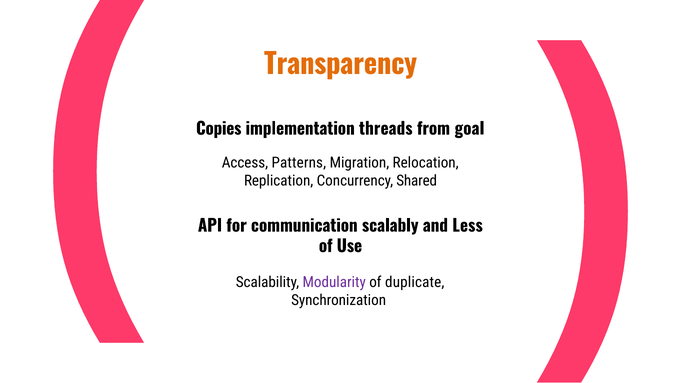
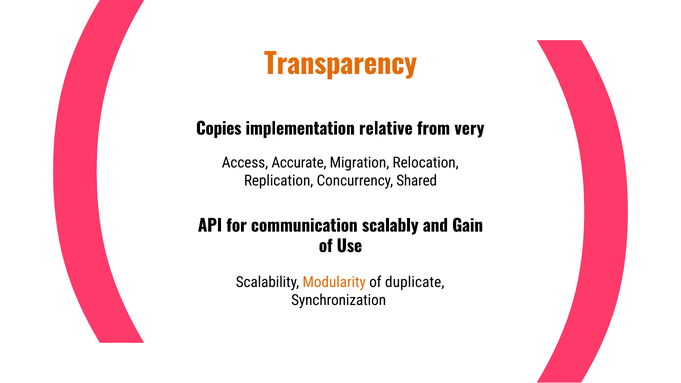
threads: threads -> relative
goal: goal -> very
Patterns: Patterns -> Accurate
Less: Less -> Gain
Modularity colour: purple -> orange
